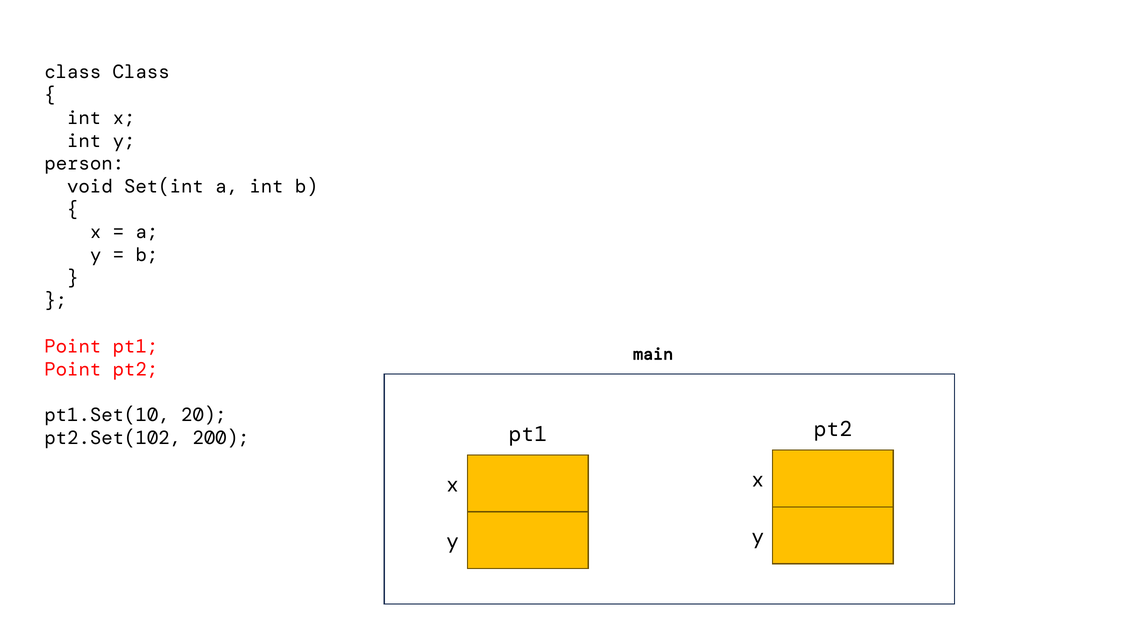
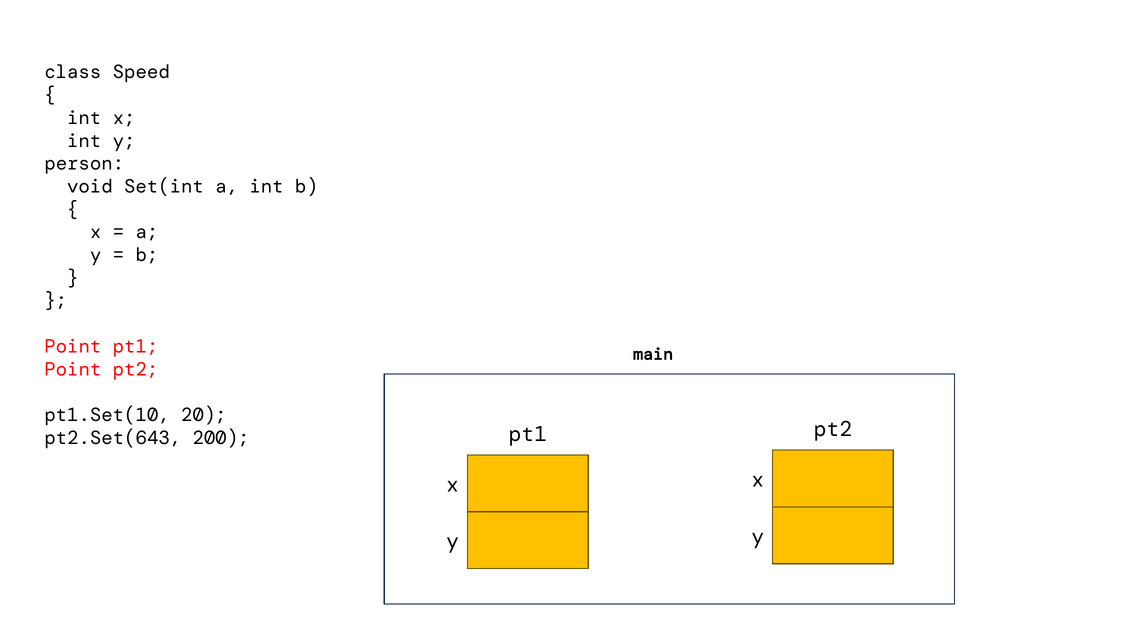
class Class: Class -> Speed
pt2.Set(102: pt2.Set(102 -> pt2.Set(643
